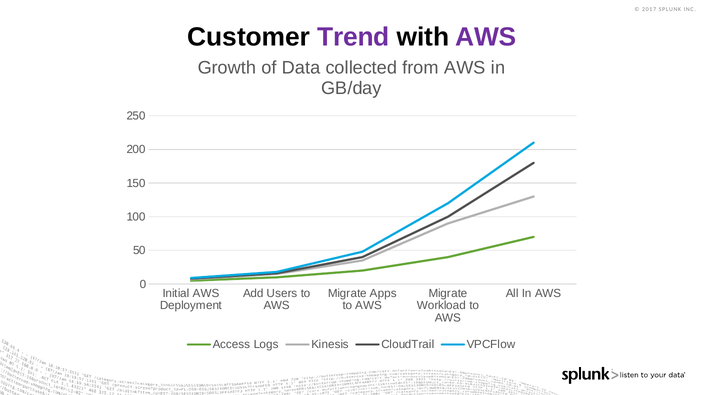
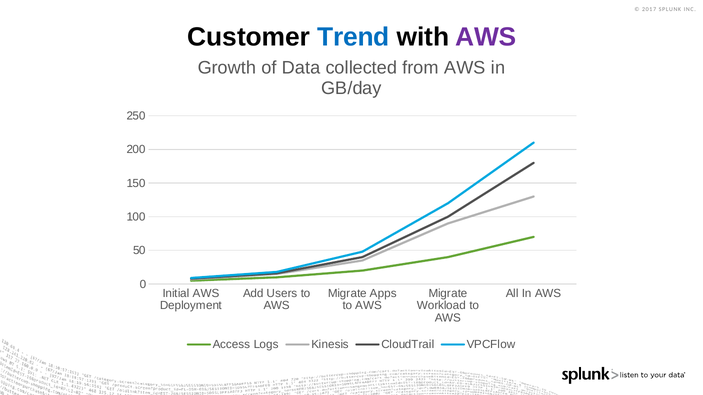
Trend colour: purple -> blue
